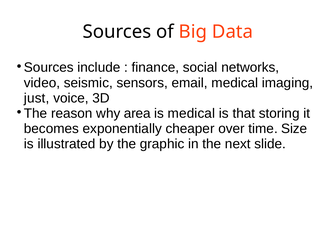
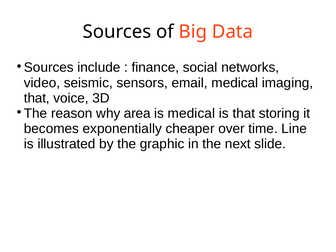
just at (37, 98): just -> that
Size: Size -> Line
